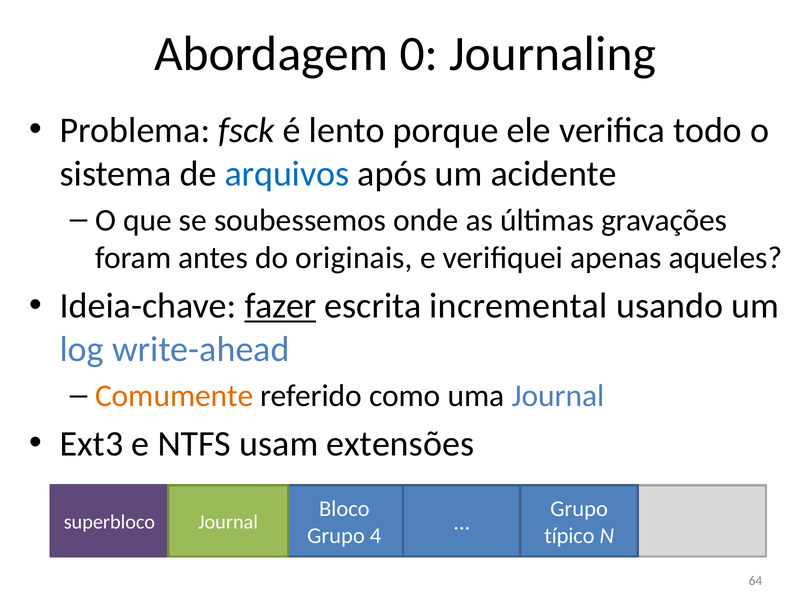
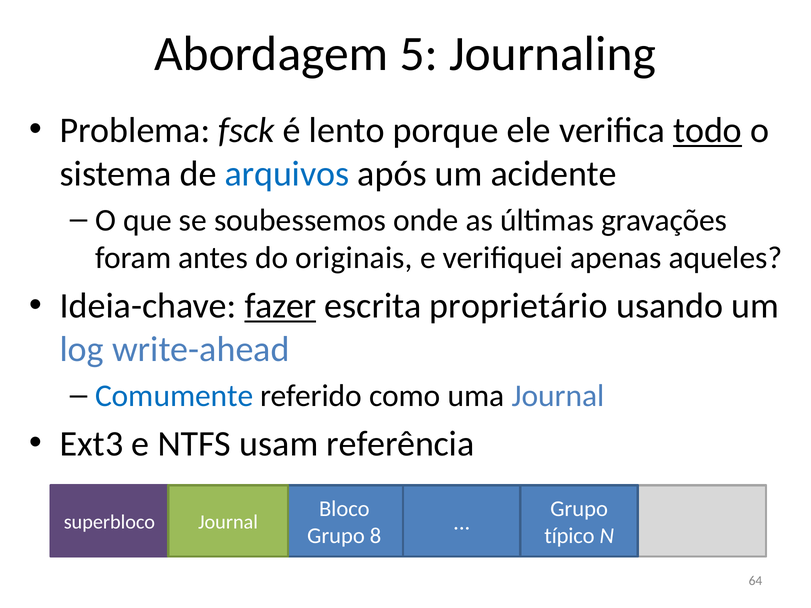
Abordagem 0: 0 -> 5
todo underline: none -> present
incremental: incremental -> proprietário
Comumente colour: orange -> blue
extensões: extensões -> referência
4: 4 -> 8
